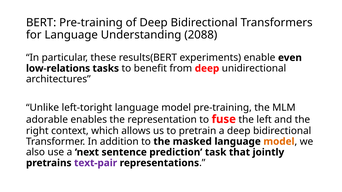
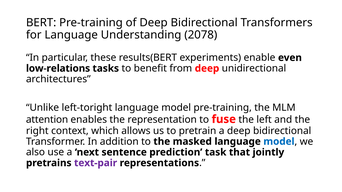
2088: 2088 -> 2078
adorable: adorable -> attention
model at (279, 142) colour: orange -> blue
